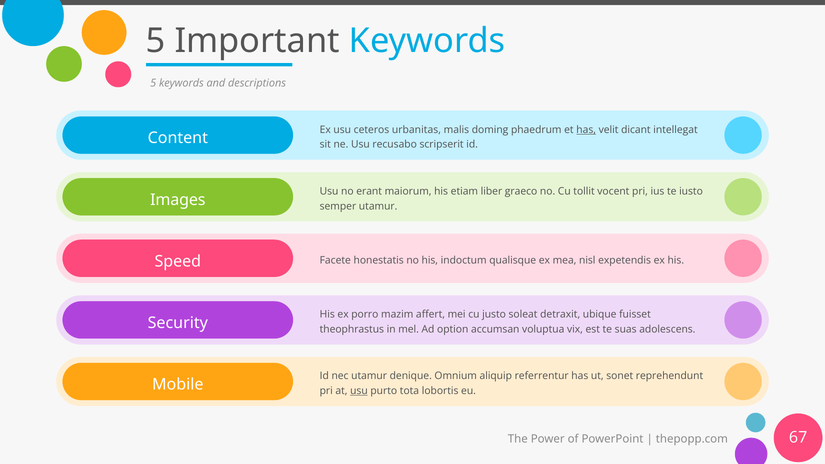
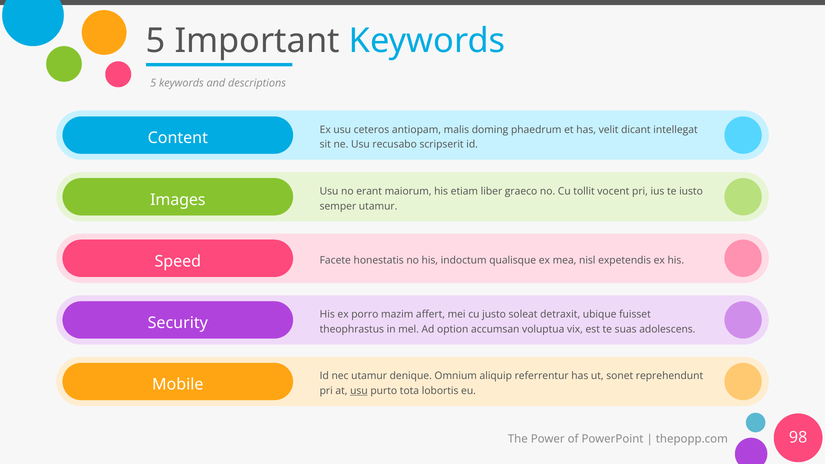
urbanitas: urbanitas -> antiopam
has at (586, 130) underline: present -> none
67: 67 -> 98
